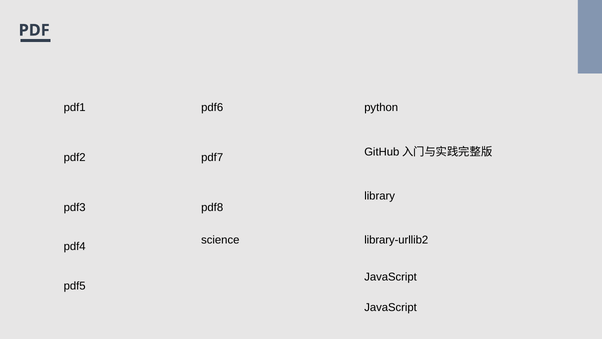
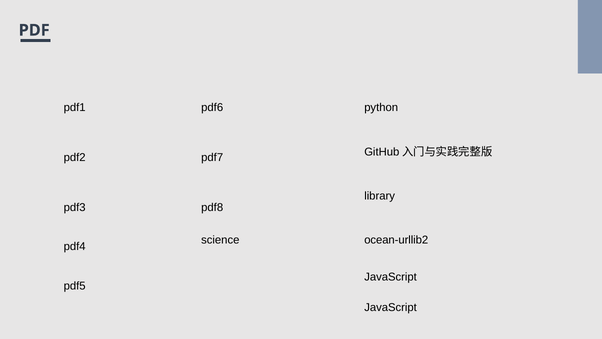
library-urllib2: library-urllib2 -> ocean-urllib2
